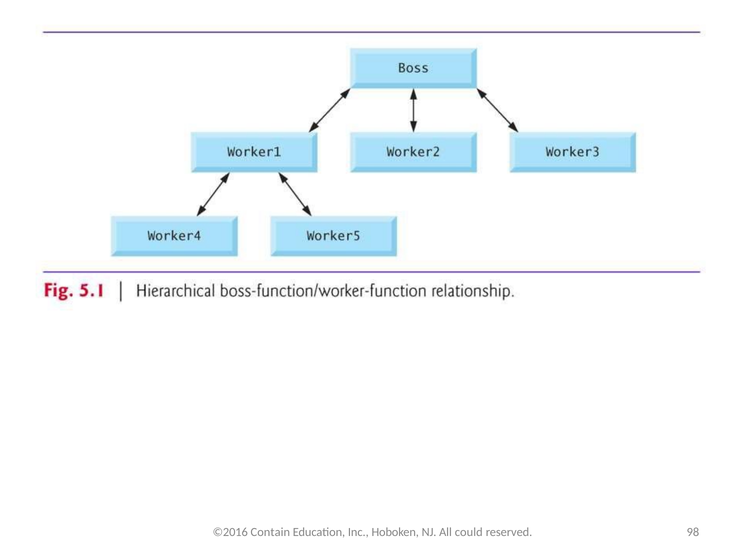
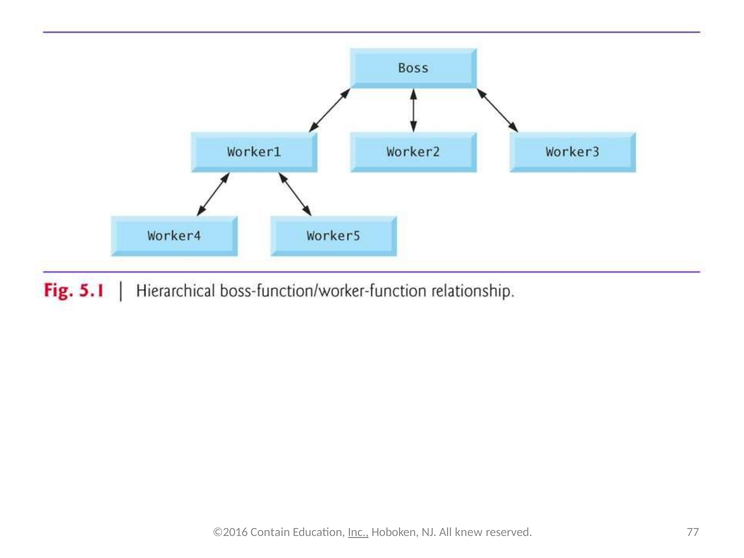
Inc underline: none -> present
could: could -> knew
98: 98 -> 77
